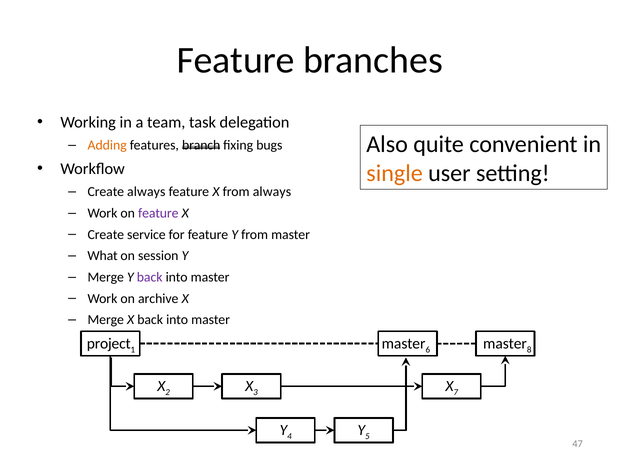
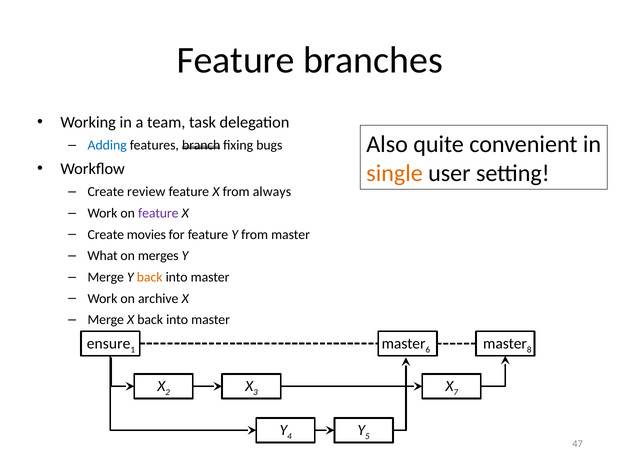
Adding colour: orange -> blue
Create always: always -> review
service: service -> movies
session: session -> merges
back at (150, 277) colour: purple -> orange
project: project -> ensure
